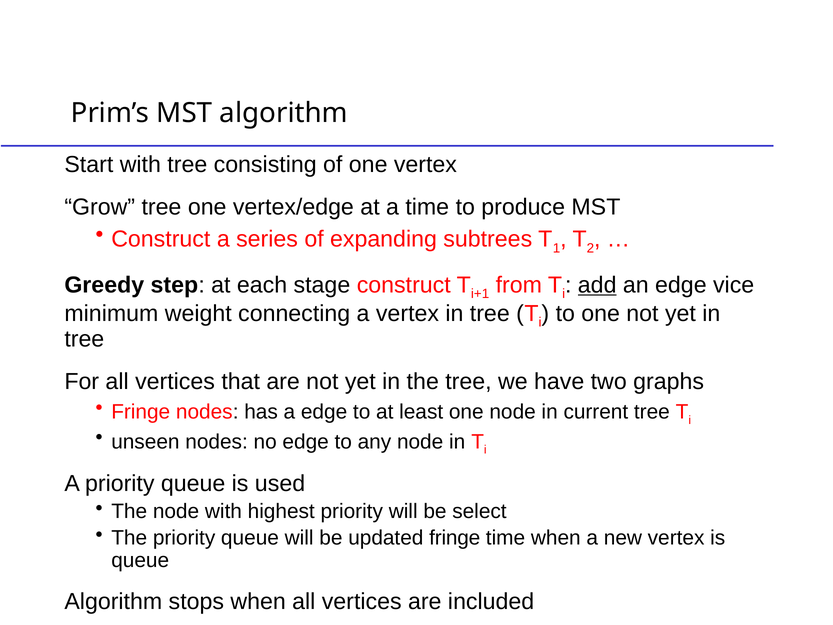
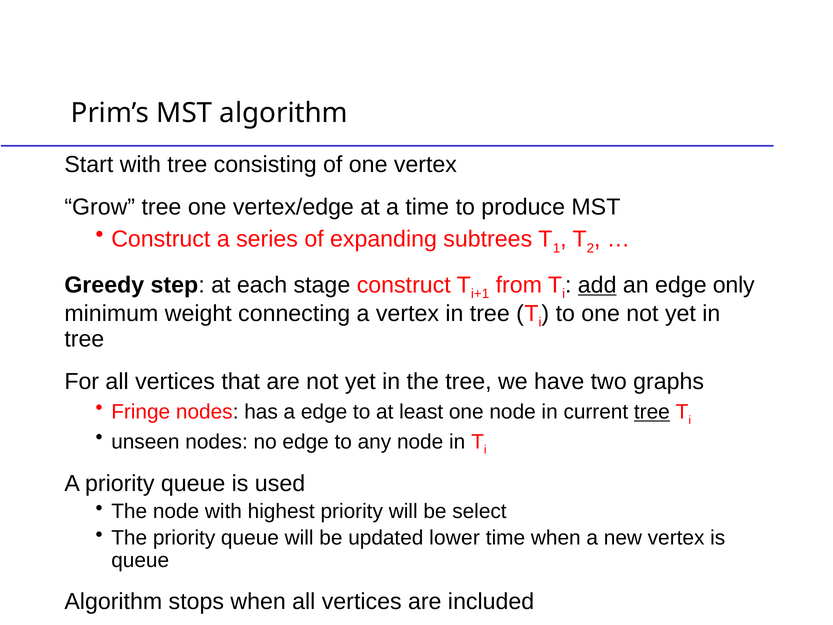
vice: vice -> only
tree at (652, 412) underline: none -> present
updated fringe: fringe -> lower
